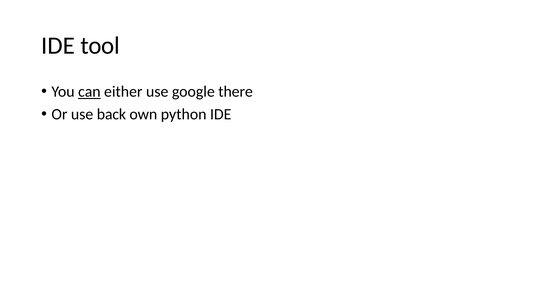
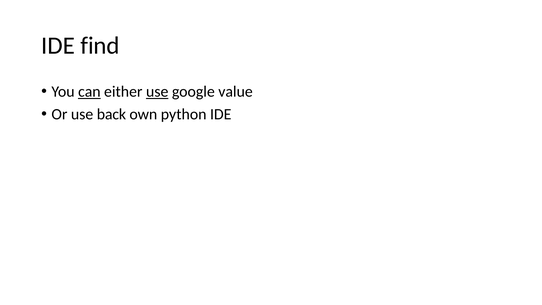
tool: tool -> find
use at (157, 92) underline: none -> present
there: there -> value
